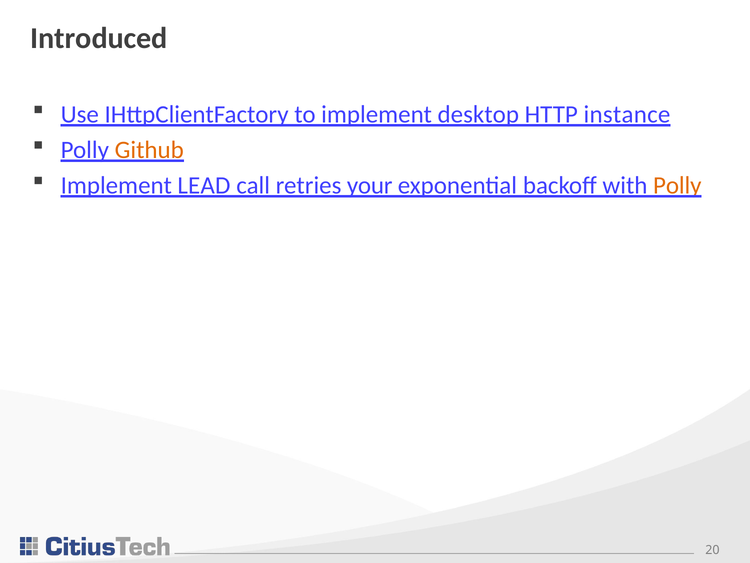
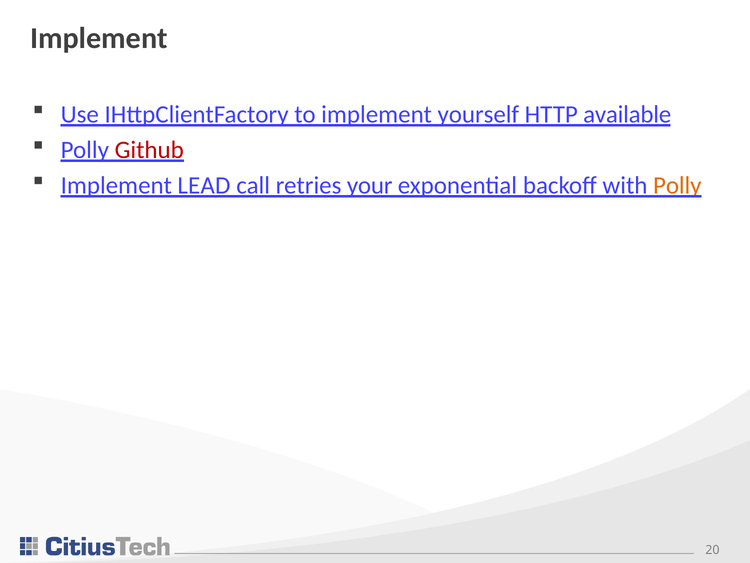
Introduced at (99, 38): Introduced -> Implement
desktop: desktop -> yourself
instance: instance -> available
Github colour: orange -> red
